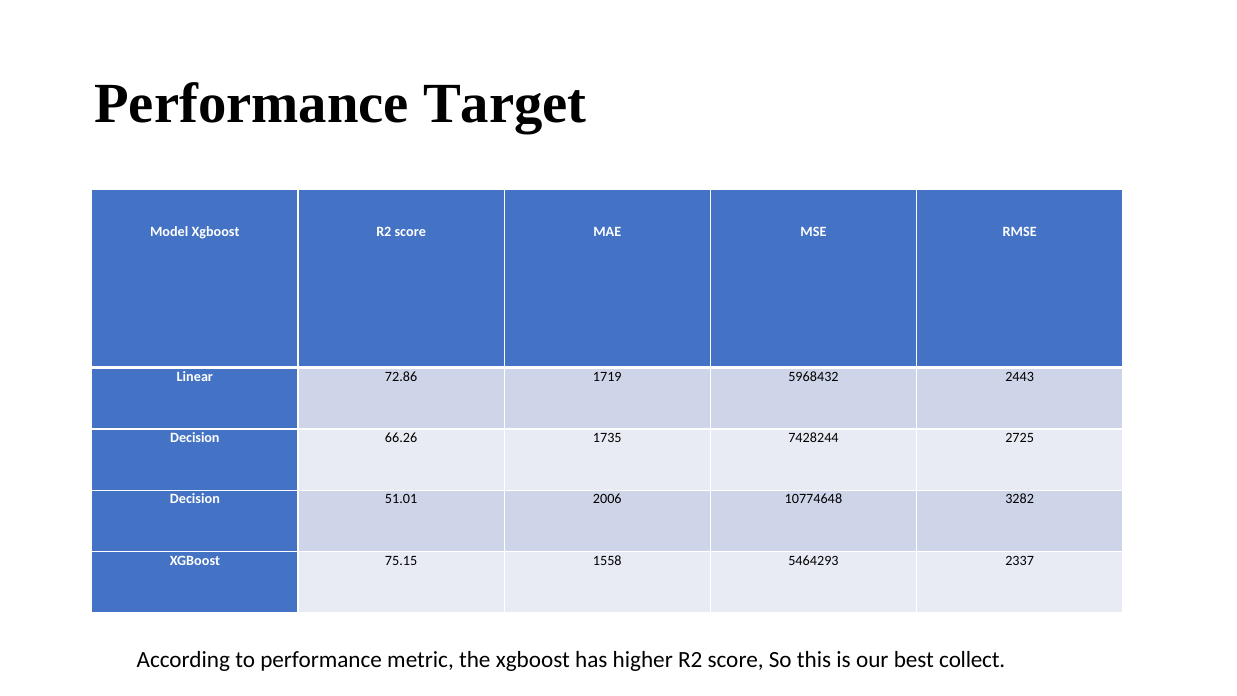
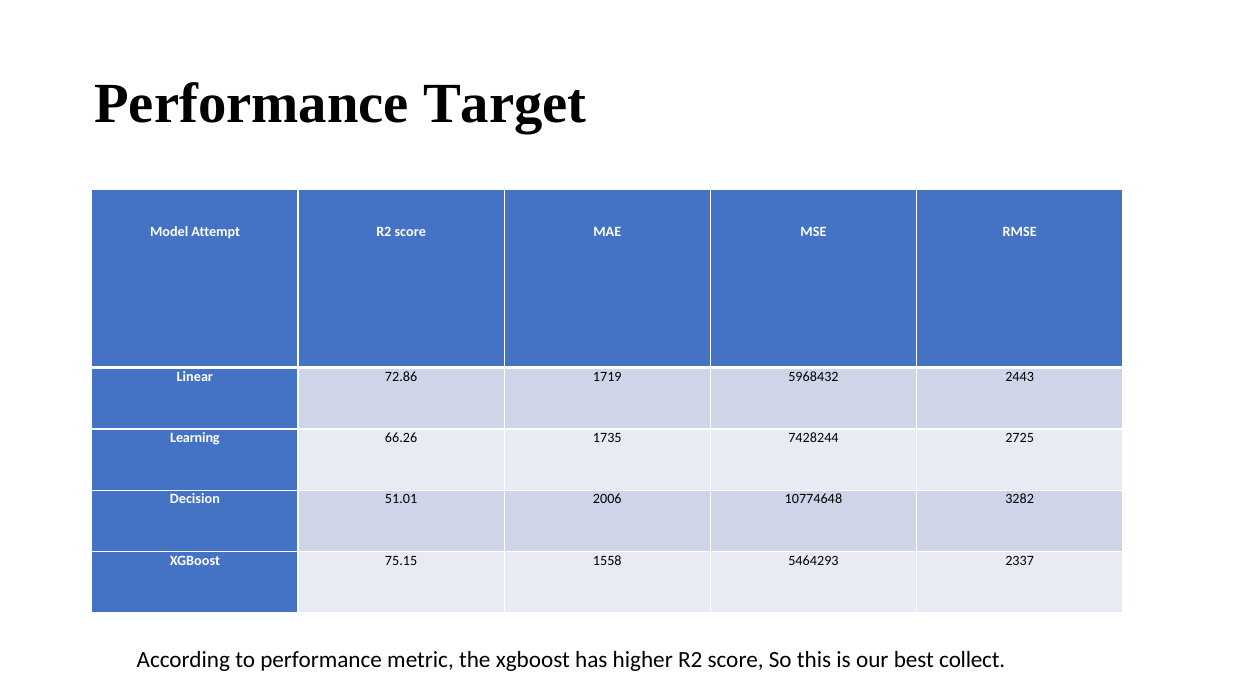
Model Xgboost: Xgboost -> Attempt
Decision at (195, 438): Decision -> Learning
